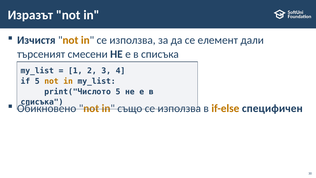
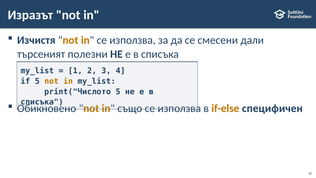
елемент: елемент -> смесени
смесени: смесени -> полезни
